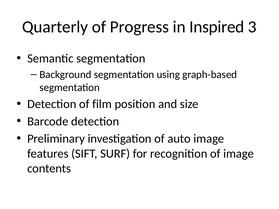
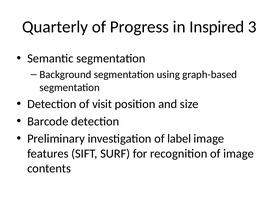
film: film -> visit
auto: auto -> label
